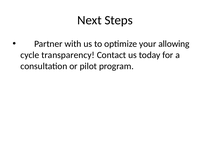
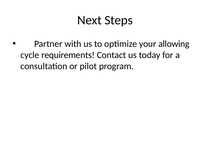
transparency: transparency -> requirements
